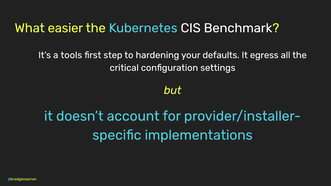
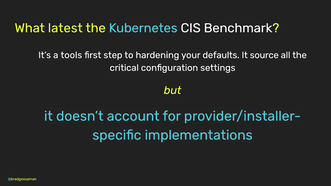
easier: easier -> latest
egress: egress -> source
